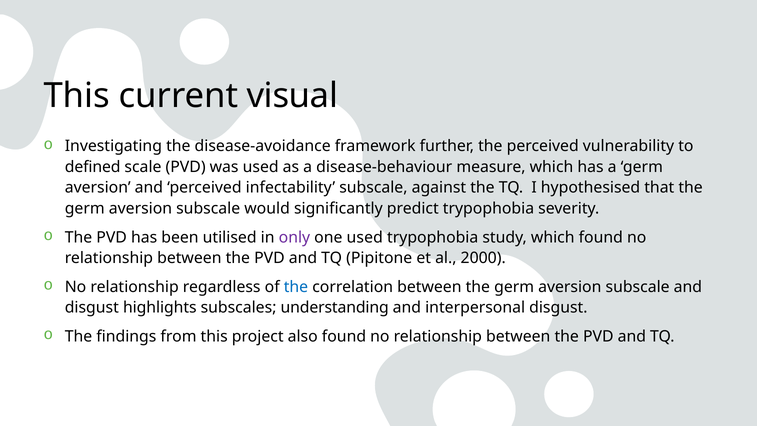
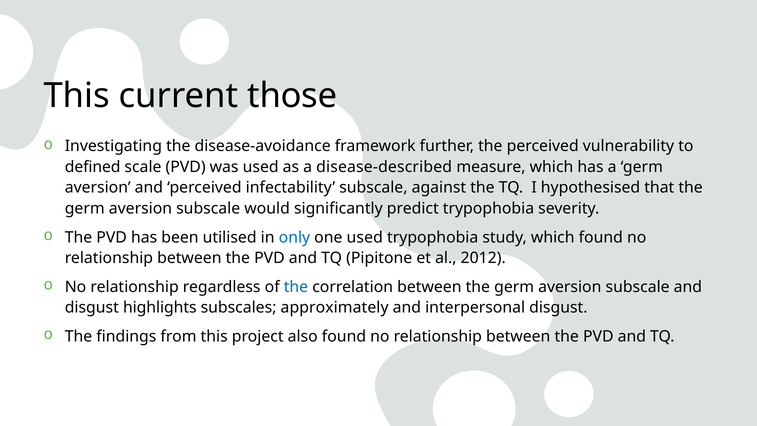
visual: visual -> those
disease-behaviour: disease-behaviour -> disease-described
only colour: purple -> blue
2000: 2000 -> 2012
understanding: understanding -> approximately
